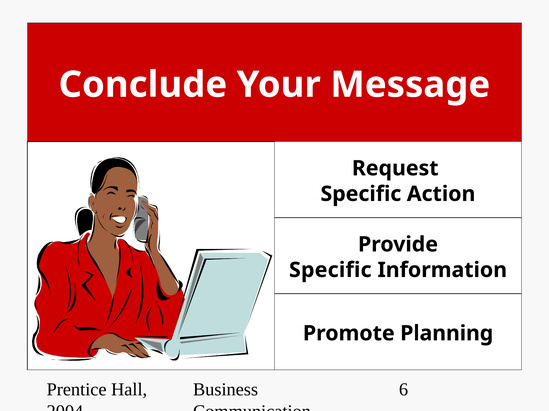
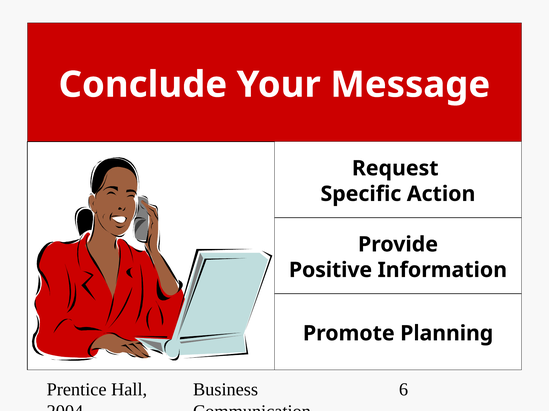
Specific at (330, 270): Specific -> Positive
